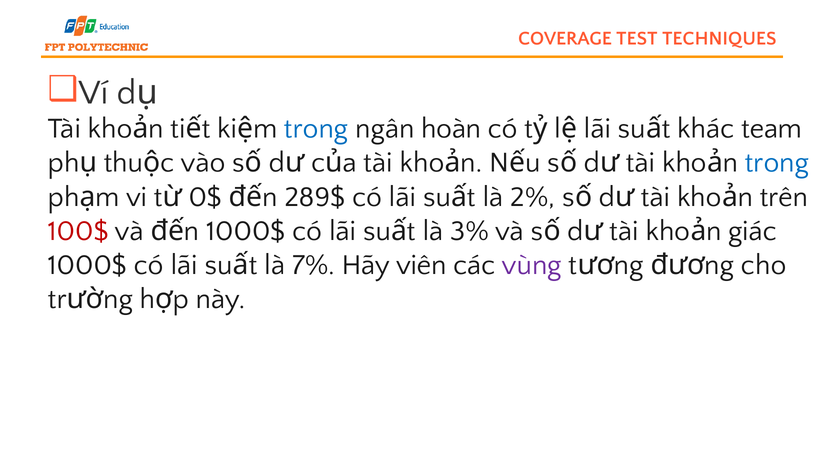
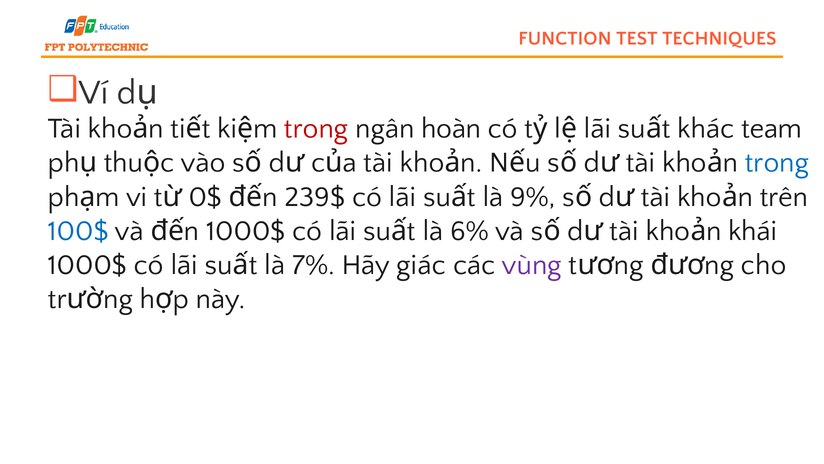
COVERAGE: COVERAGE -> FUNCTION
trong at (316, 128) colour: blue -> red
289$: 289$ -> 239$
2%: 2% -> 9%
100$ colour: red -> blue
3%: 3% -> 6%
giác: giác -> khái
viên: viên -> giác
